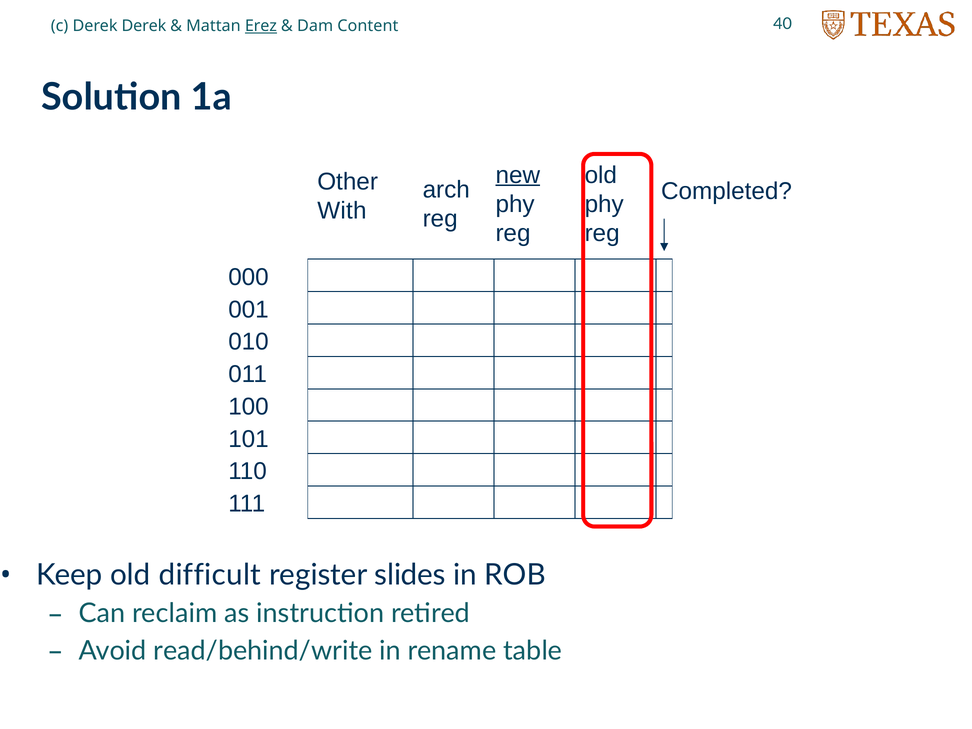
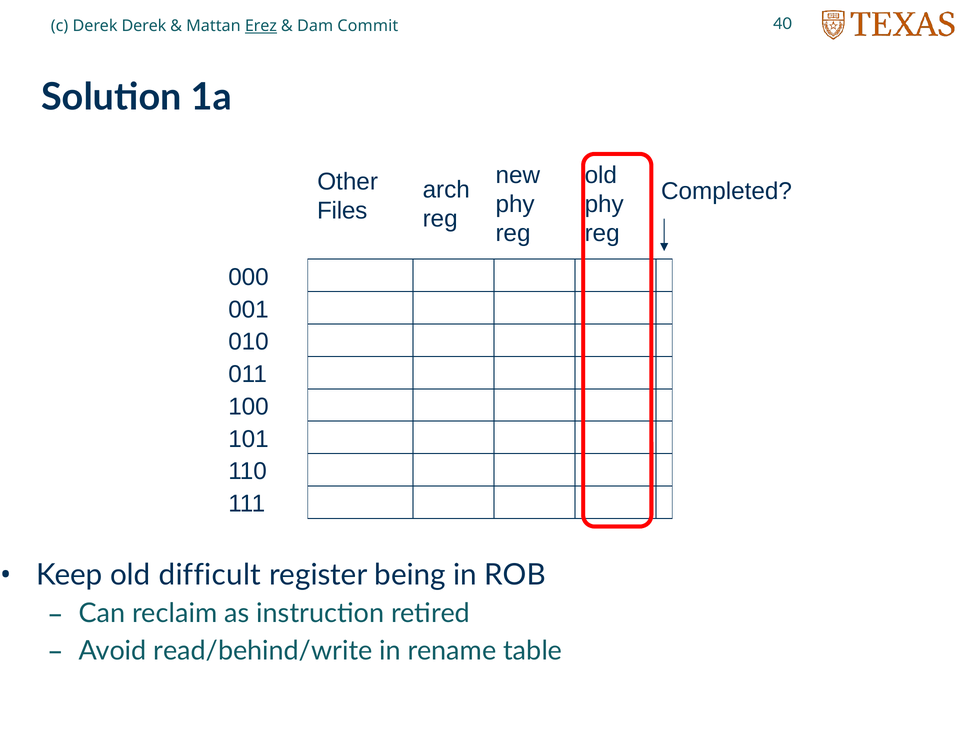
Content: Content -> Commit
new underline: present -> none
With: With -> Files
slides: slides -> being
